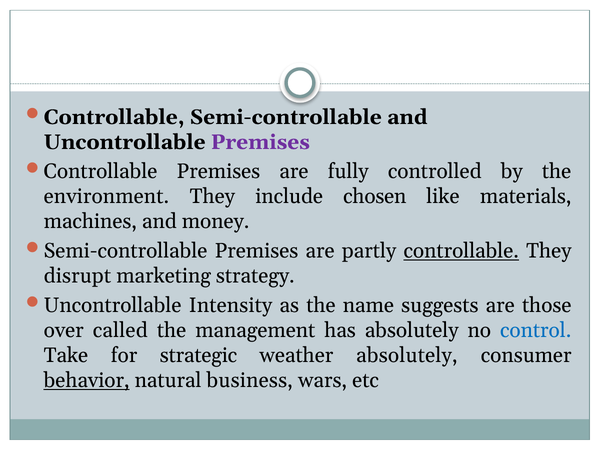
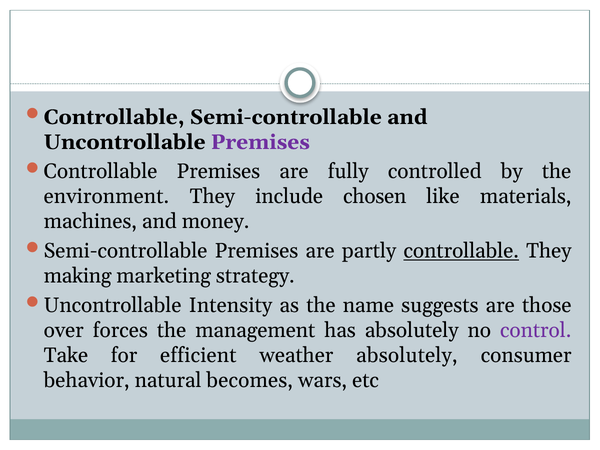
disrupt: disrupt -> making
called: called -> forces
control colour: blue -> purple
strategic: strategic -> efficient
behavior underline: present -> none
business: business -> becomes
